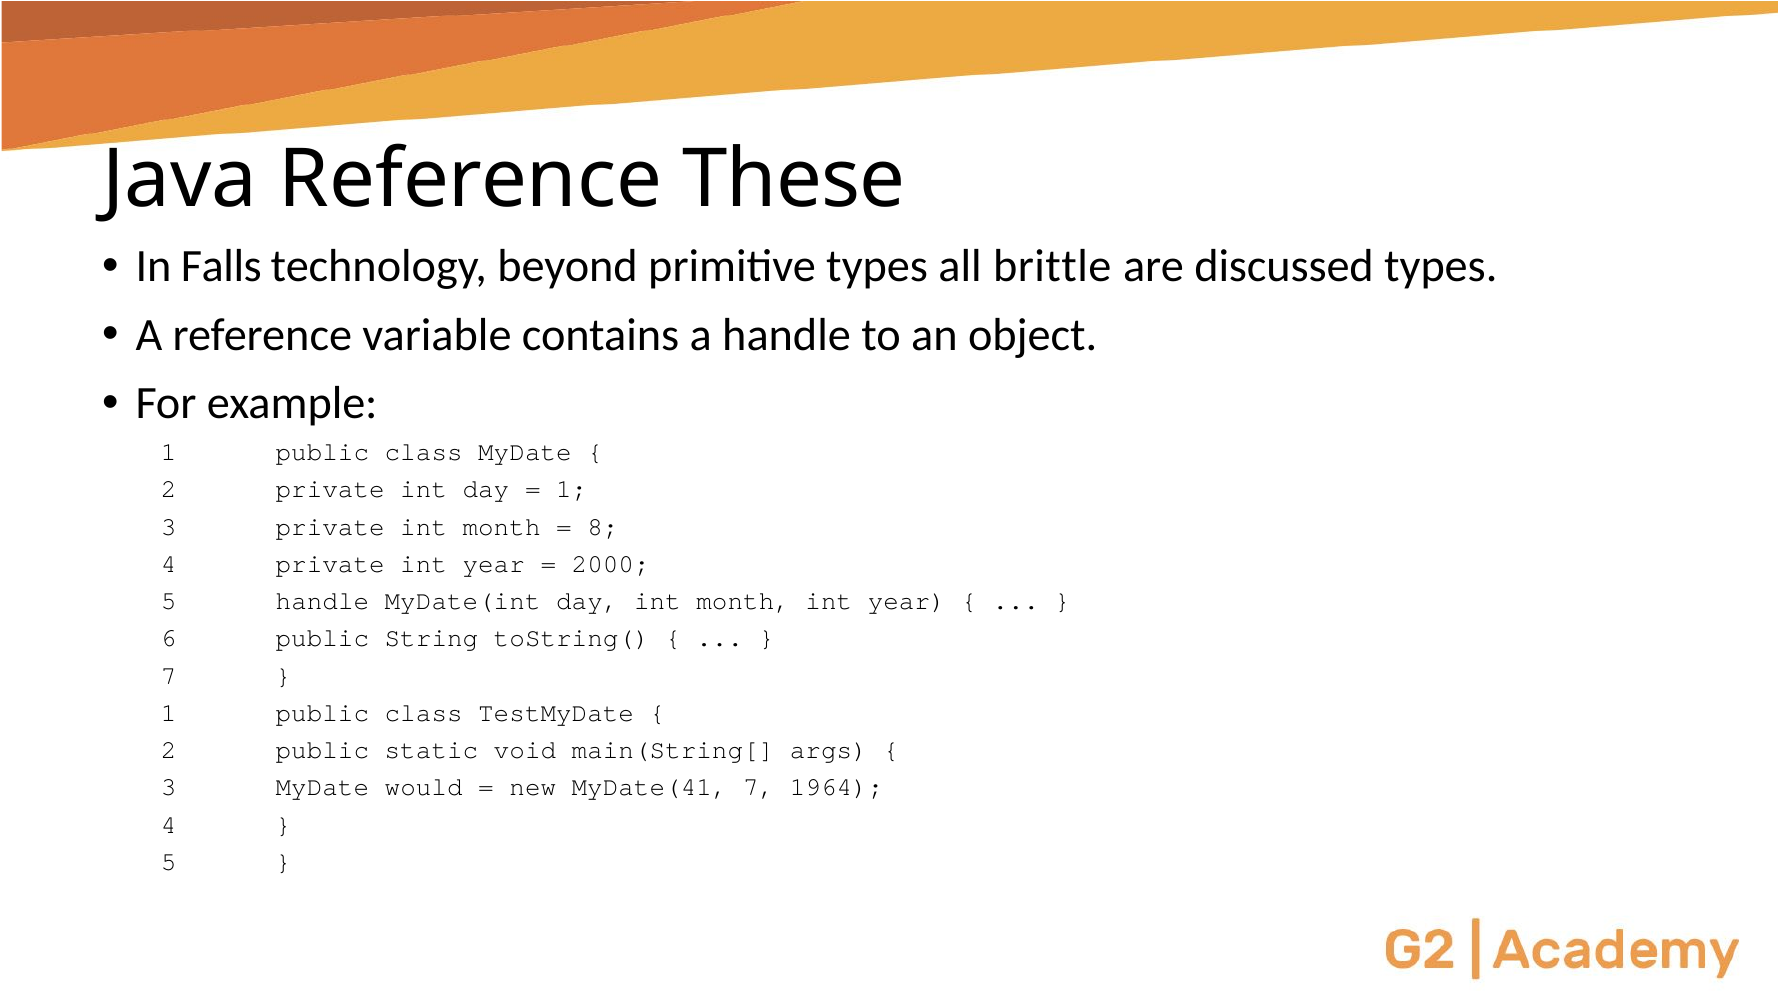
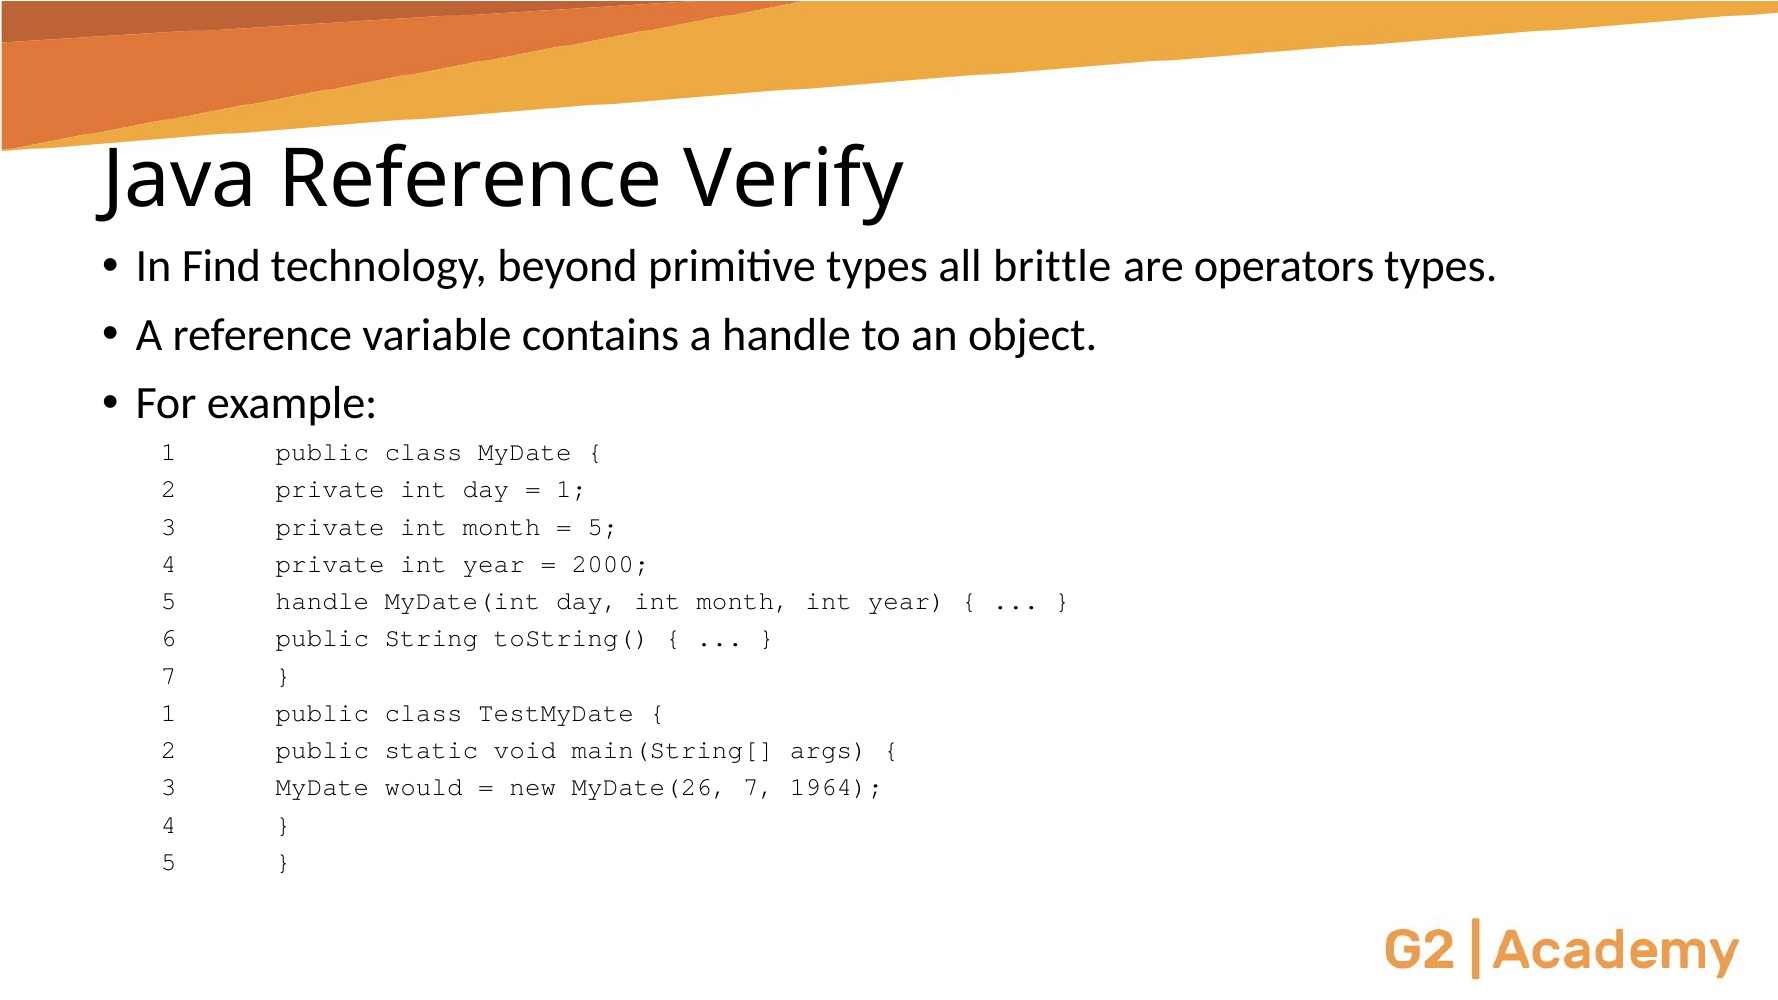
These: These -> Verify
Falls: Falls -> Find
discussed: discussed -> operators
8 at (603, 527): 8 -> 5
MyDate(41: MyDate(41 -> MyDate(26
